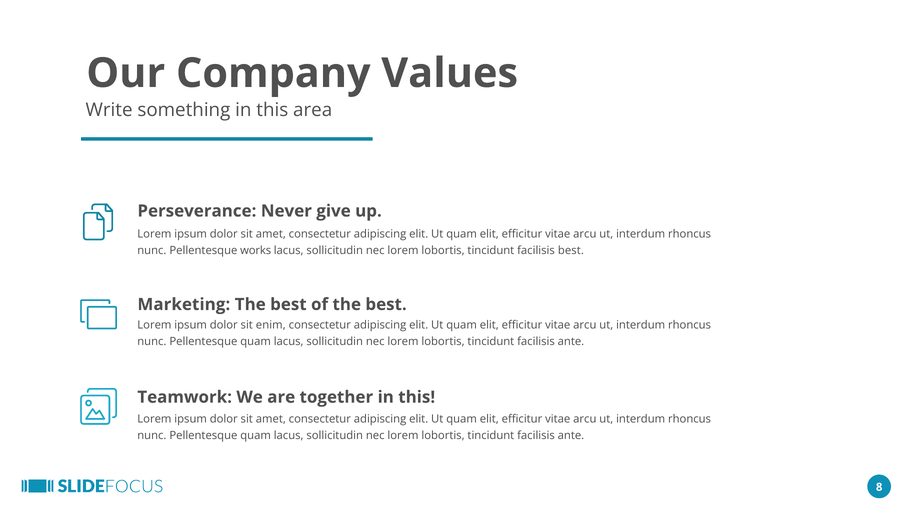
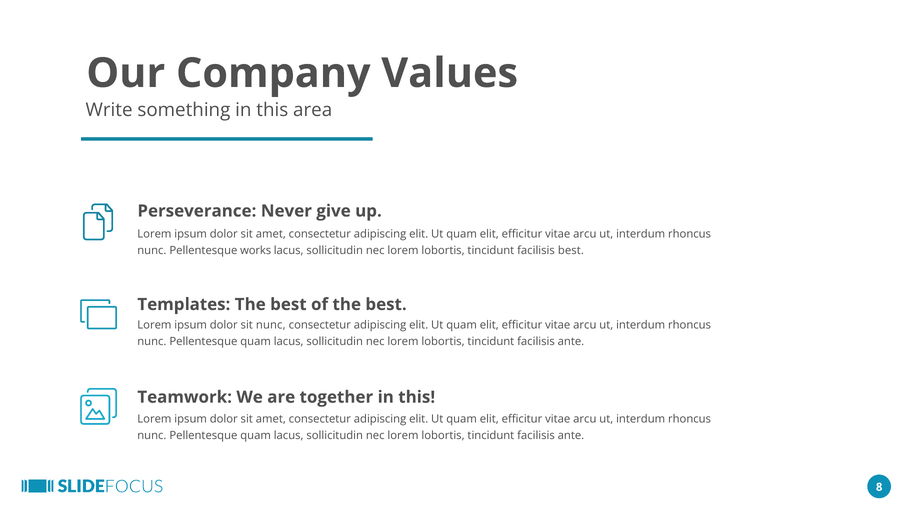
Marketing: Marketing -> Templates
sit enim: enim -> nunc
